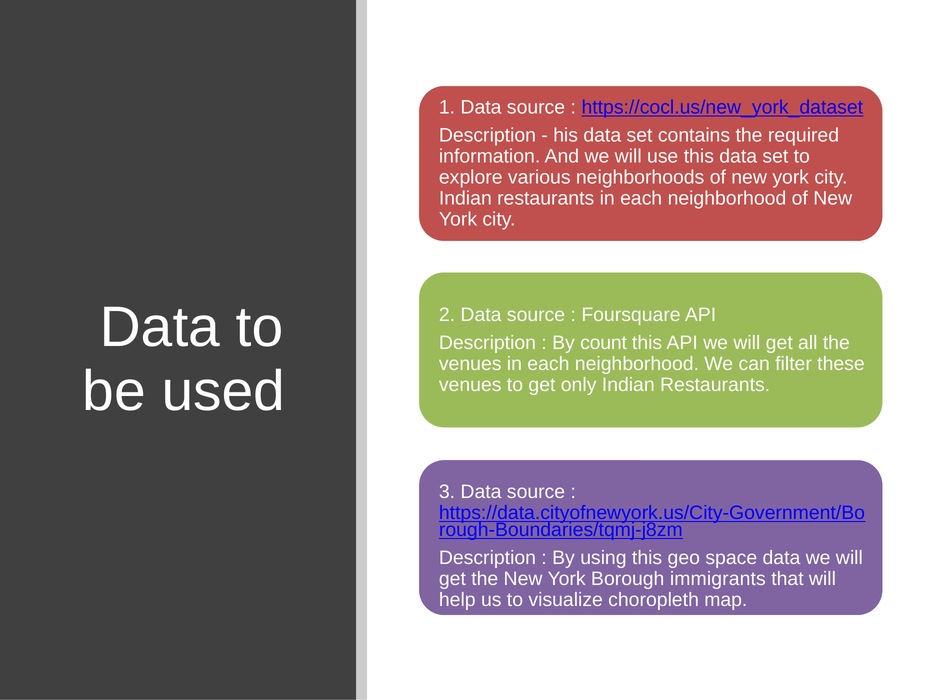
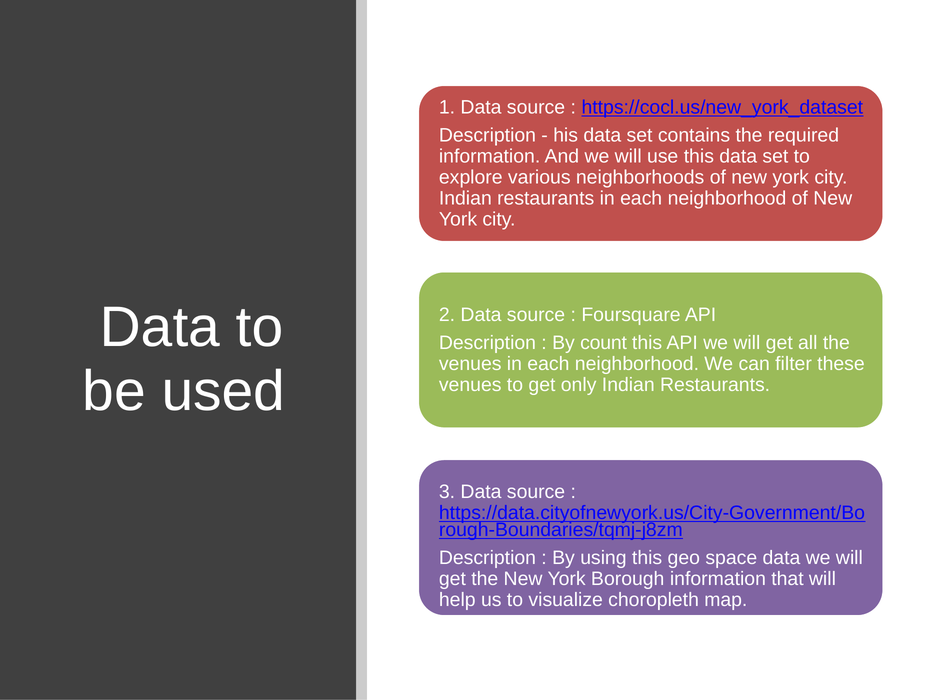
Borough immigrants: immigrants -> information
